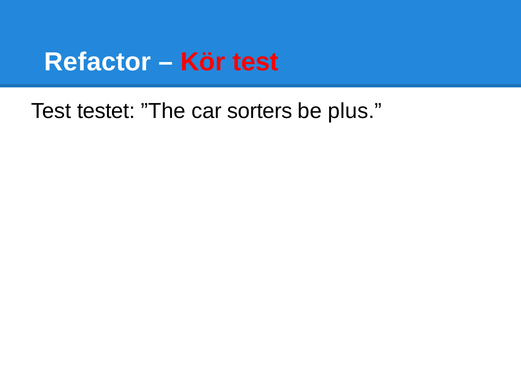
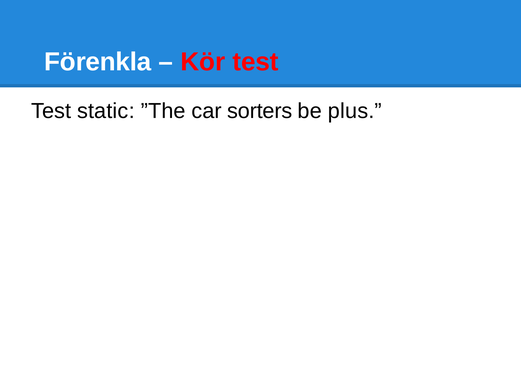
Refactor: Refactor -> Förenkla
testet: testet -> static
